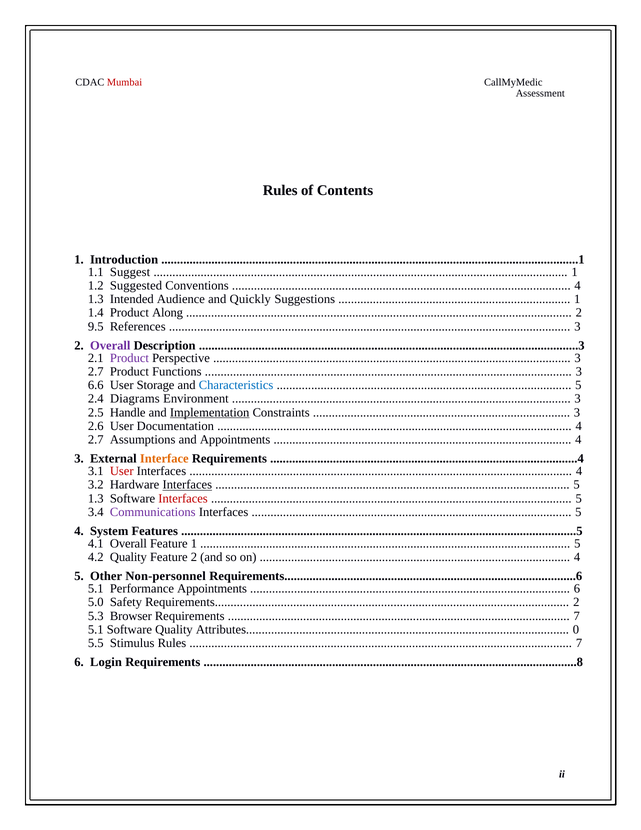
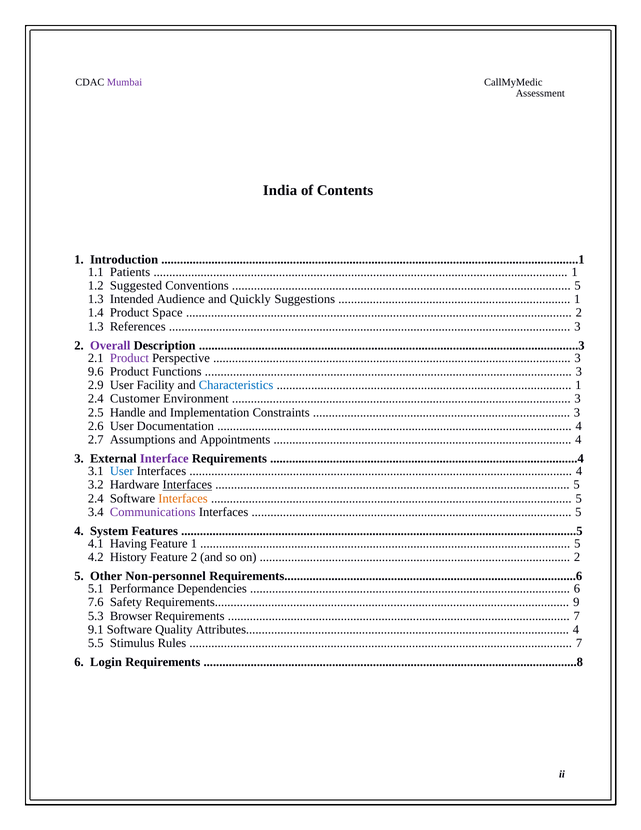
Mumbai colour: red -> purple
Rules at (280, 190): Rules -> India
Suggest: Suggest -> Patients
4 at (578, 285): 4 -> 5
Along: Along -> Space
9.5 at (96, 326): 9.5 -> 1.3
2.7 at (96, 371): 2.7 -> 9.6
6.6: 6.6 -> 2.9
Storage: Storage -> Facility
5 at (578, 385): 5 -> 1
Diagrams: Diagrams -> Customer
Implementation underline: present -> none
Interface colour: orange -> purple
User at (122, 471) colour: red -> blue
1.3 at (96, 498): 1.3 -> 2.4
Interfaces at (183, 498) colour: red -> orange
4.1 Overall: Overall -> Having
4.2 Quality: Quality -> History
4 at (577, 557): 4 -> 2
Performance Appointments: Appointments -> Dependencies
5.0: 5.0 -> 7.6
2 at (576, 602): 2 -> 9
5.1 at (96, 629): 5.1 -> 9.1
0 at (576, 629): 0 -> 4
